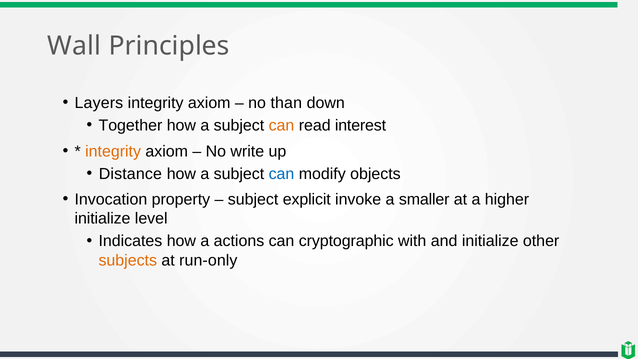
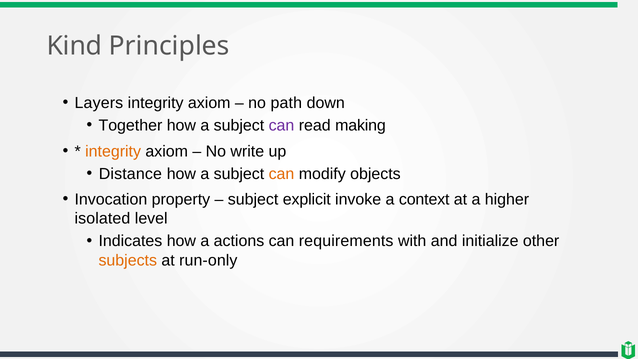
Wall: Wall -> Kind
than: than -> path
can at (282, 125) colour: orange -> purple
interest: interest -> making
can at (282, 174) colour: blue -> orange
smaller: smaller -> context
initialize at (103, 219): initialize -> isolated
cryptographic: cryptographic -> requirements
